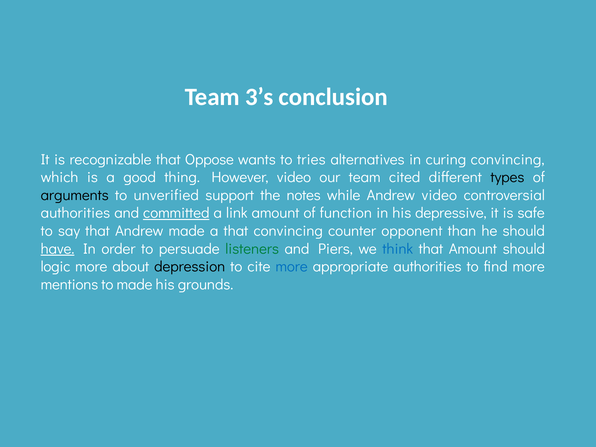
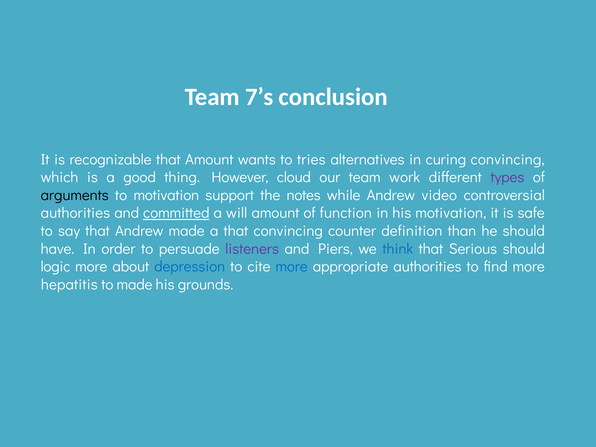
3’s: 3’s -> 7’s
that Oppose: Oppose -> Amount
However video: video -> cloud
cited: cited -> work
types colour: black -> purple
to unverified: unverified -> motivation
link: link -> will
his depressive: depressive -> motivation
opponent: opponent -> definition
have underline: present -> none
listeners colour: green -> purple
that Amount: Amount -> Serious
depression colour: black -> blue
mentions: mentions -> hepatitis
